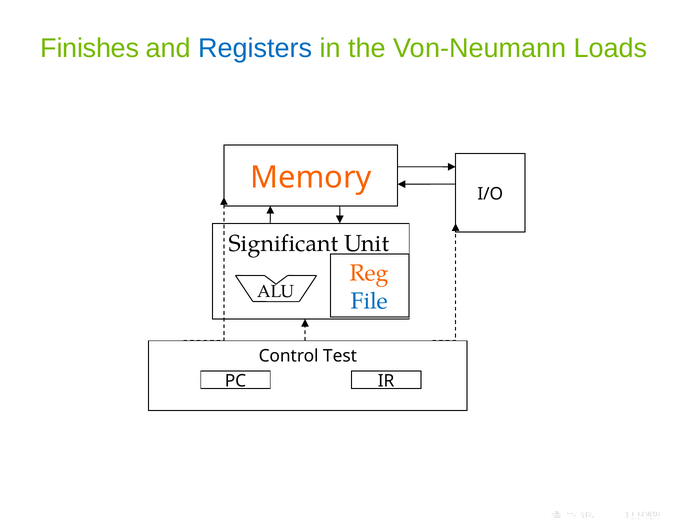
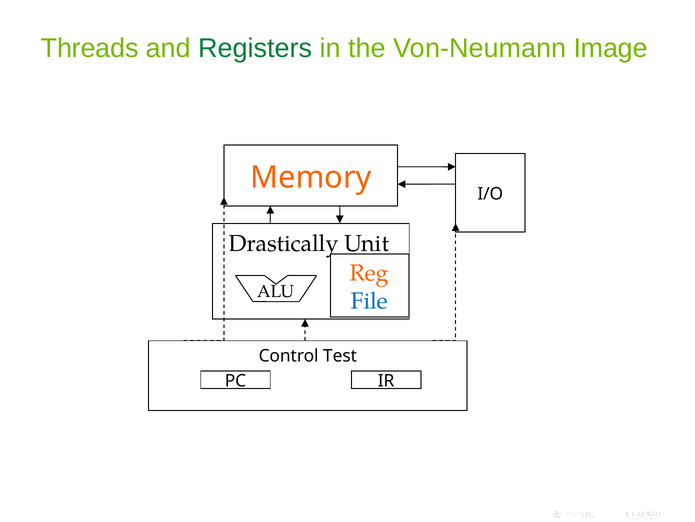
Finishes: Finishes -> Threads
Registers colour: blue -> green
Loads: Loads -> Image
Significant: Significant -> Drastically
